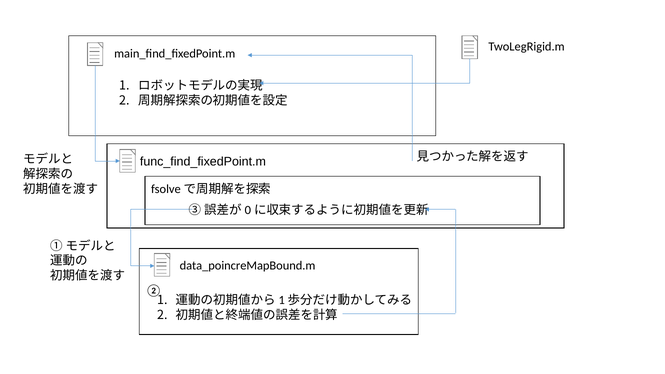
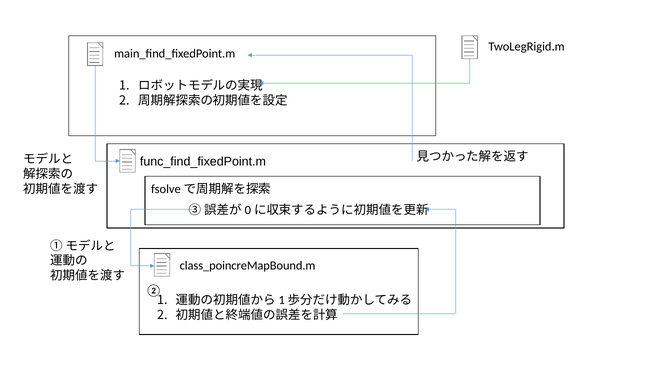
data_poincreMapBound.m: data_poincreMapBound.m -> class_poincreMapBound.m
